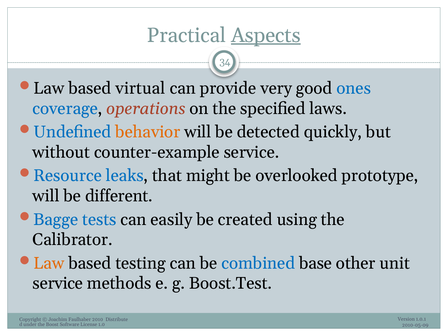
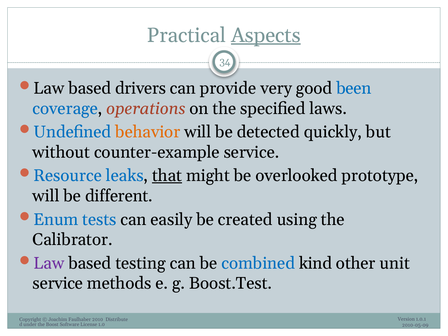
virtual: virtual -> drivers
ones: ones -> been
that underline: none -> present
Bagge: Bagge -> Enum
Law at (49, 263) colour: orange -> purple
base: base -> kind
